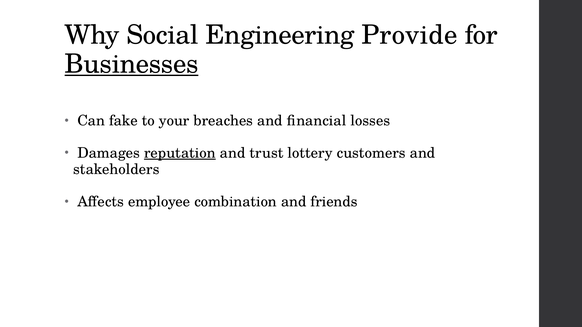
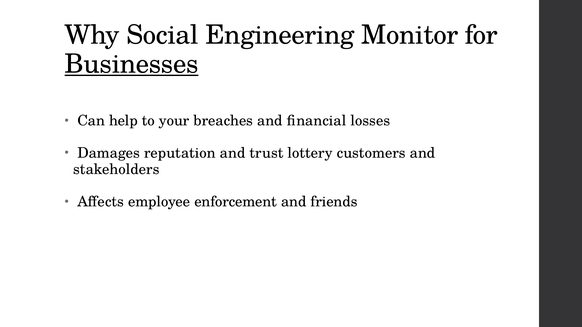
Provide: Provide -> Monitor
fake: fake -> help
reputation underline: present -> none
combination: combination -> enforcement
